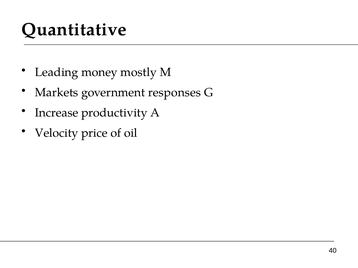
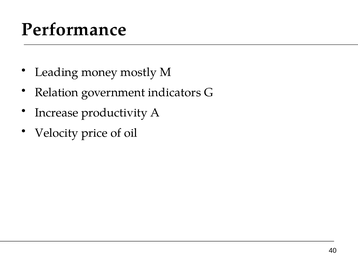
Quantitative: Quantitative -> Performance
Markets: Markets -> Relation
responses: responses -> indicators
